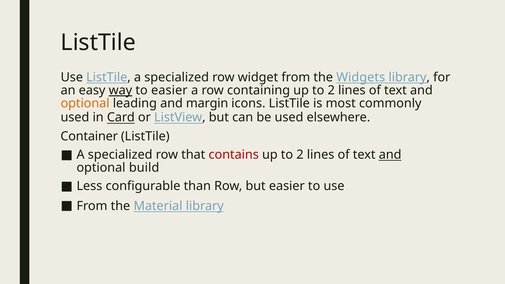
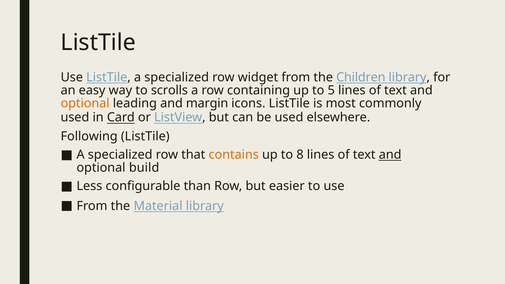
Widgets: Widgets -> Children
way underline: present -> none
to easier: easier -> scrolls
containing up to 2: 2 -> 5
Container: Container -> Following
contains colour: red -> orange
2 at (300, 155): 2 -> 8
